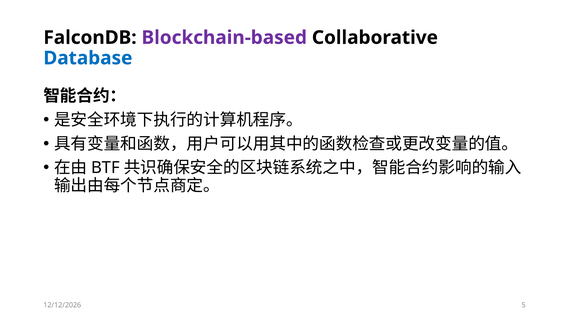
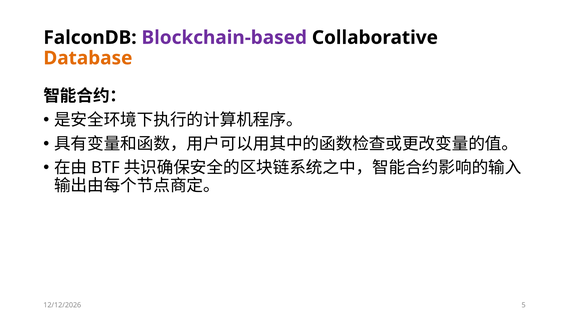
Database colour: blue -> orange
